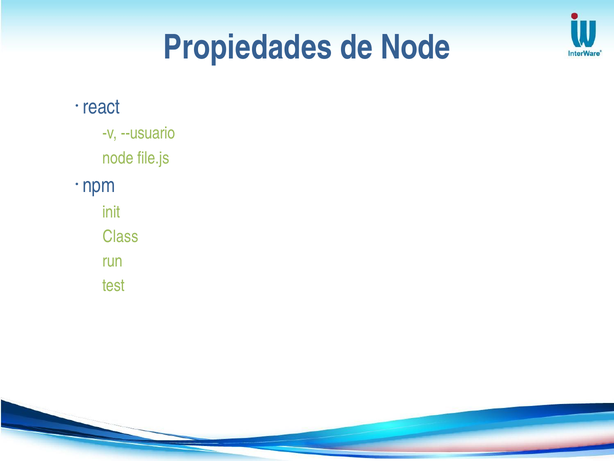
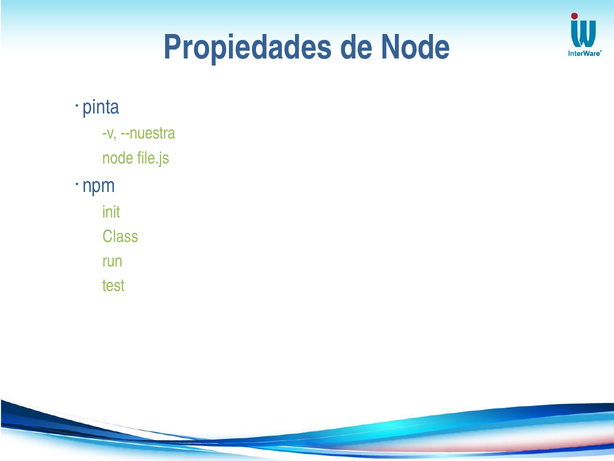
react: react -> pinta
--usuario: --usuario -> --nuestra
